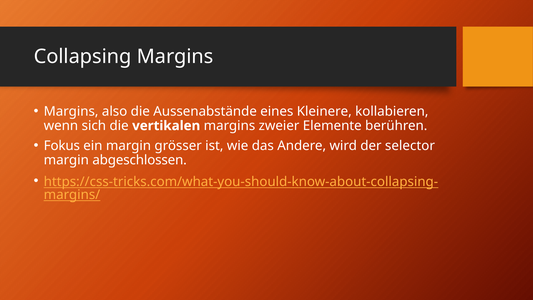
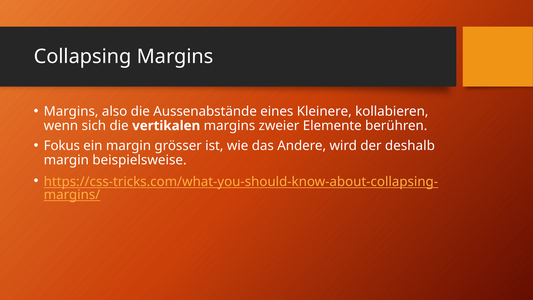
selector: selector -> deshalb
abgeschlossen: abgeschlossen -> beispielsweise
